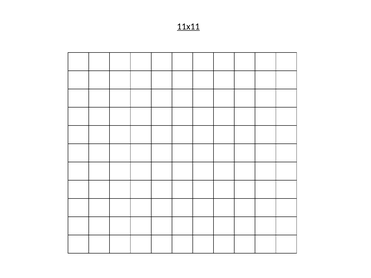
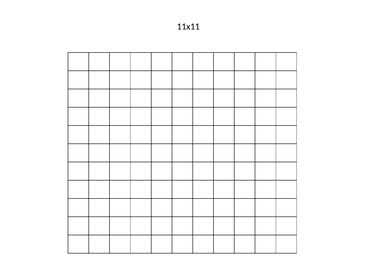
11x11 underline: present -> none
